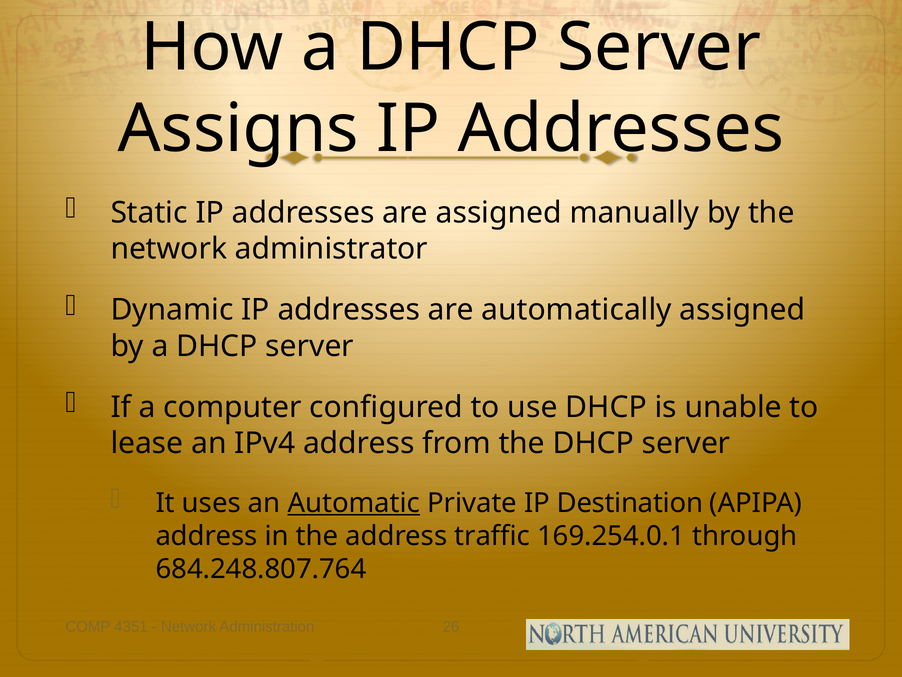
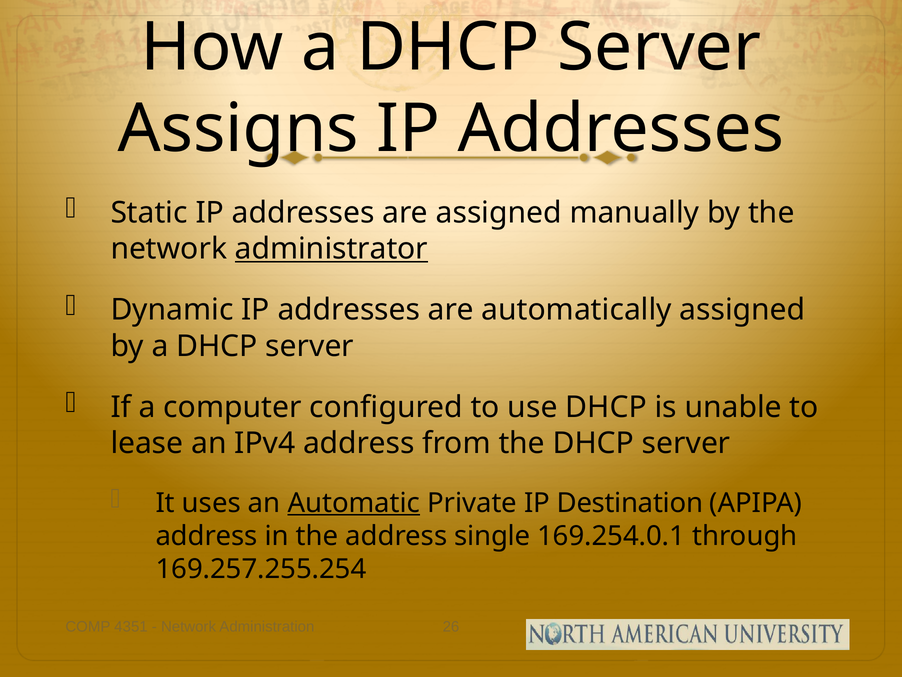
administrator underline: none -> present
traffic: traffic -> single
684.248.807.764: 684.248.807.764 -> 169.257.255.254
